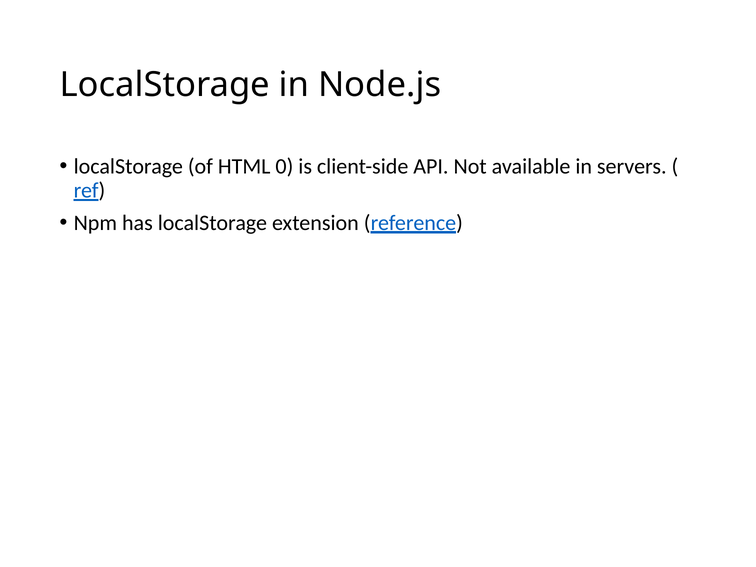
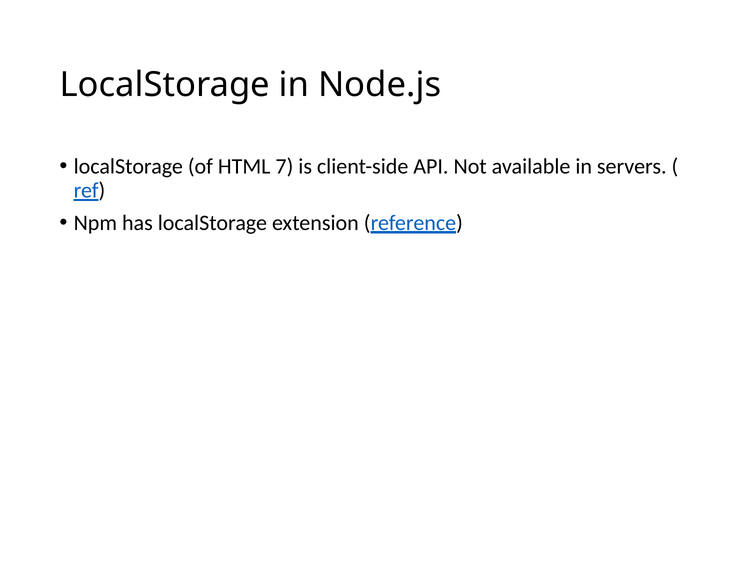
0: 0 -> 7
